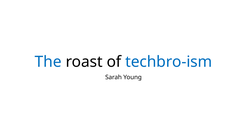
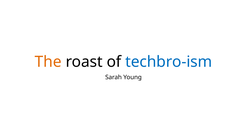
The colour: blue -> orange
